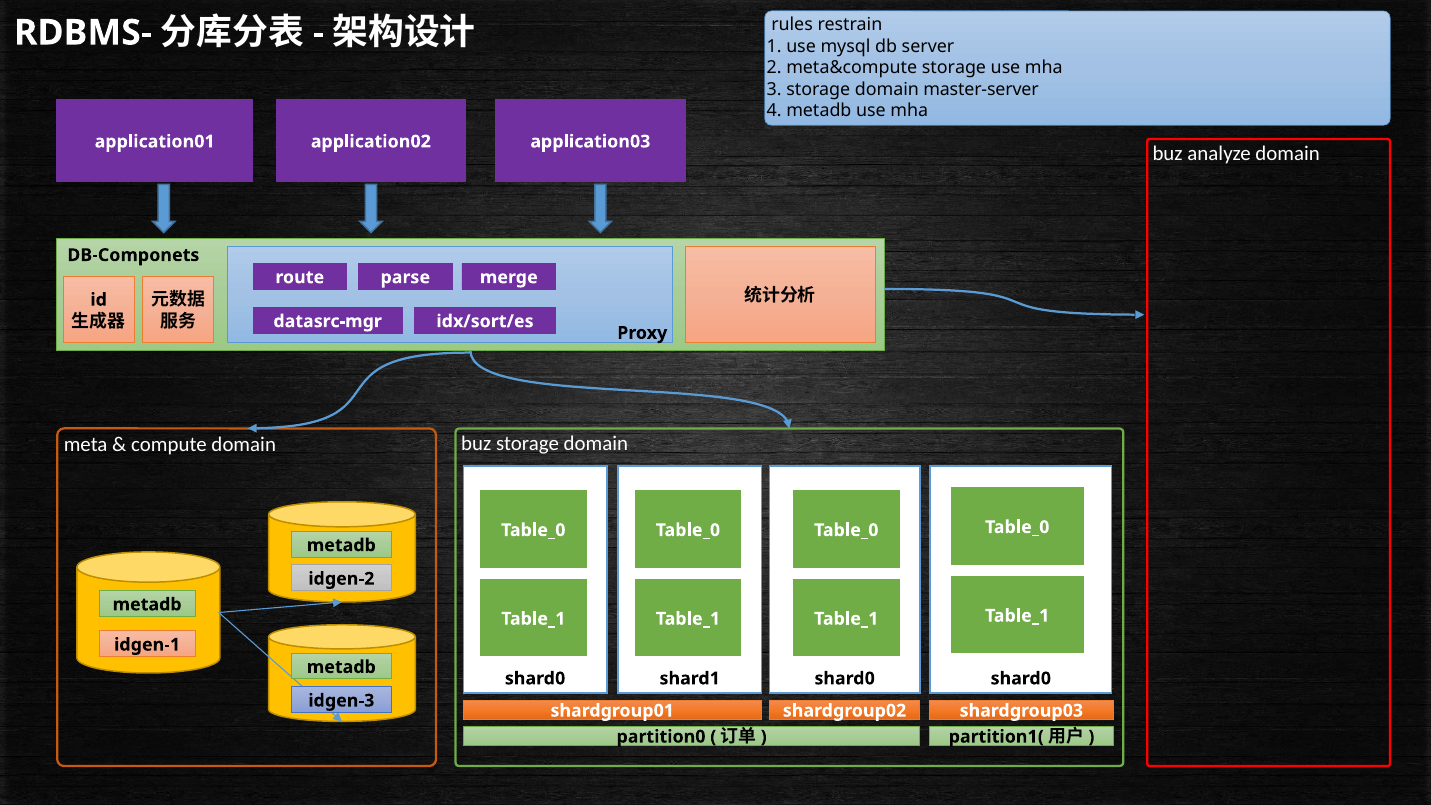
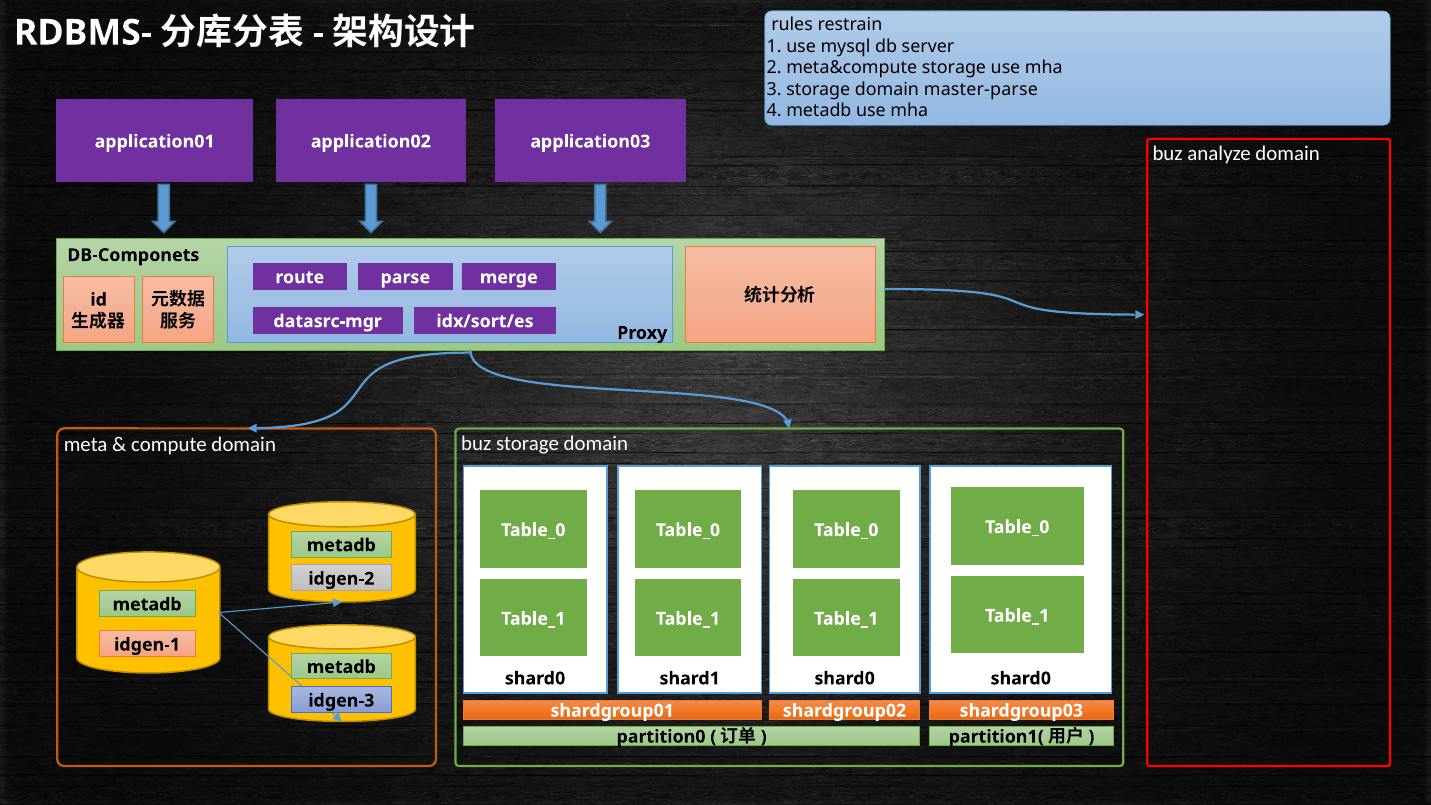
master-server: master-server -> master-parse
